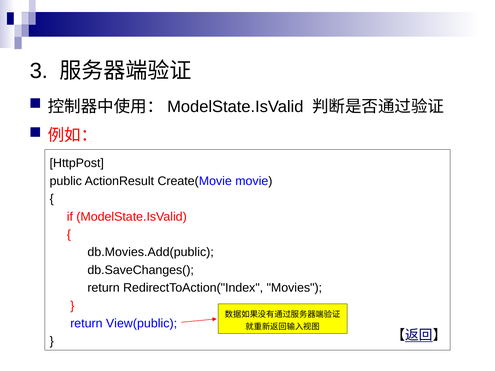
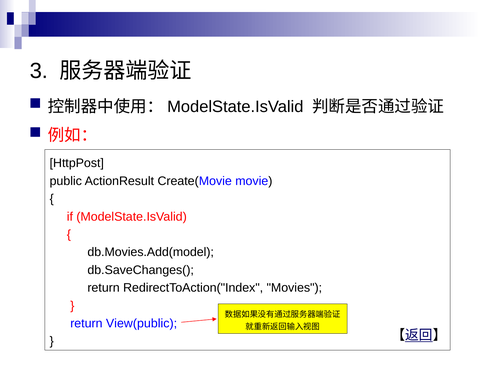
db.Movies.Add(public: db.Movies.Add(public -> db.Movies.Add(model
